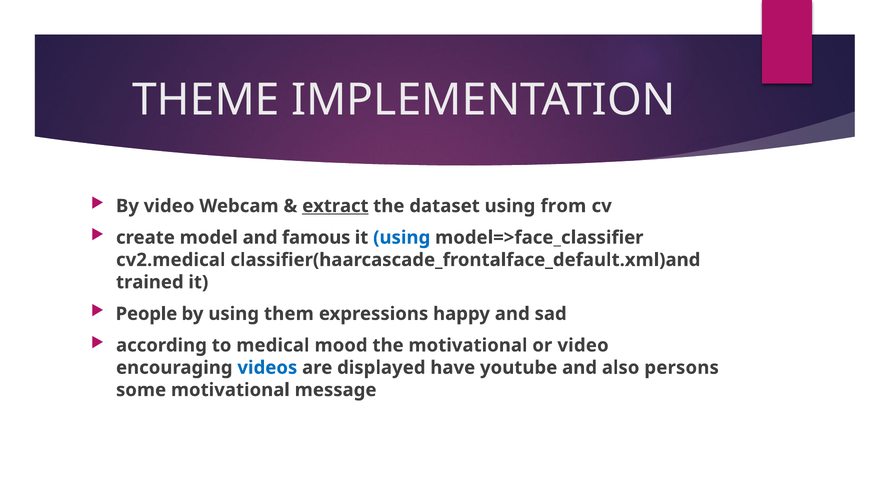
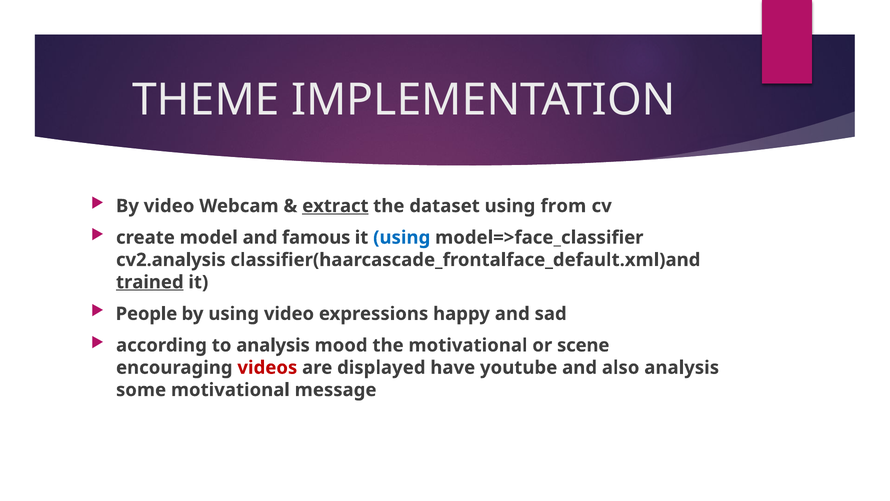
cv2.medical: cv2.medical -> cv2.analysis
trained underline: none -> present
using them: them -> video
to medical: medical -> analysis
or video: video -> scene
videos colour: blue -> red
also persons: persons -> analysis
